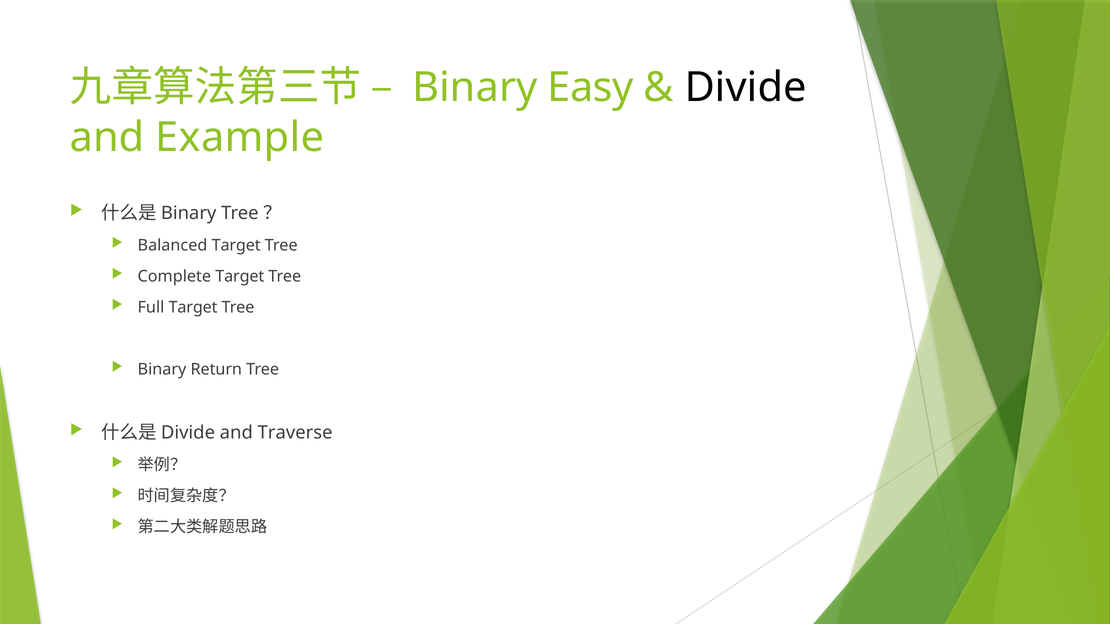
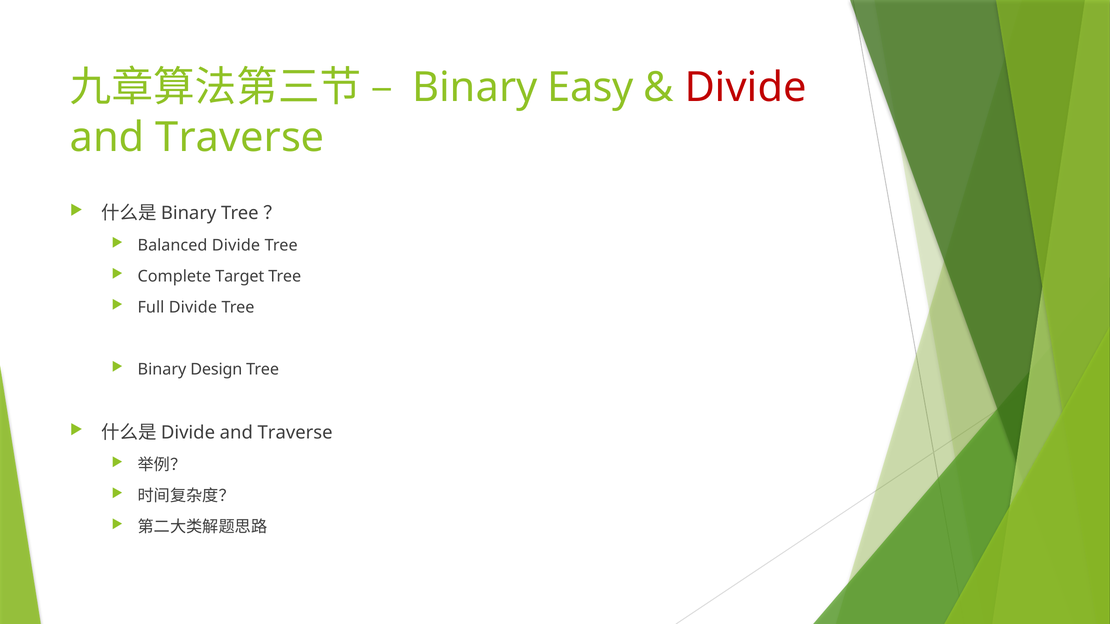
Divide at (746, 88) colour: black -> red
Example at (240, 137): Example -> Traverse
Balanced Target: Target -> Divide
Full Target: Target -> Divide
Return: Return -> Design
